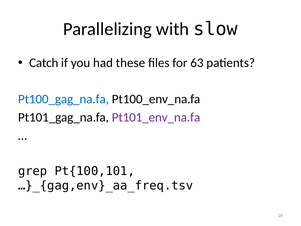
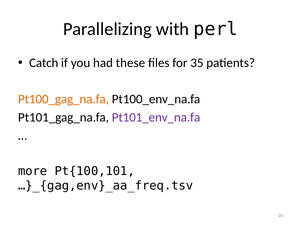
slow: slow -> perl
63: 63 -> 35
Pt100_gag_na.fa colour: blue -> orange
grep: grep -> more
